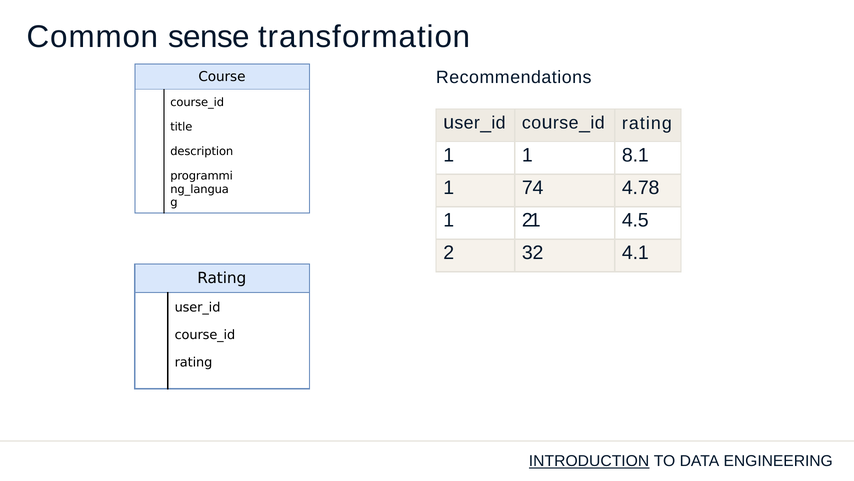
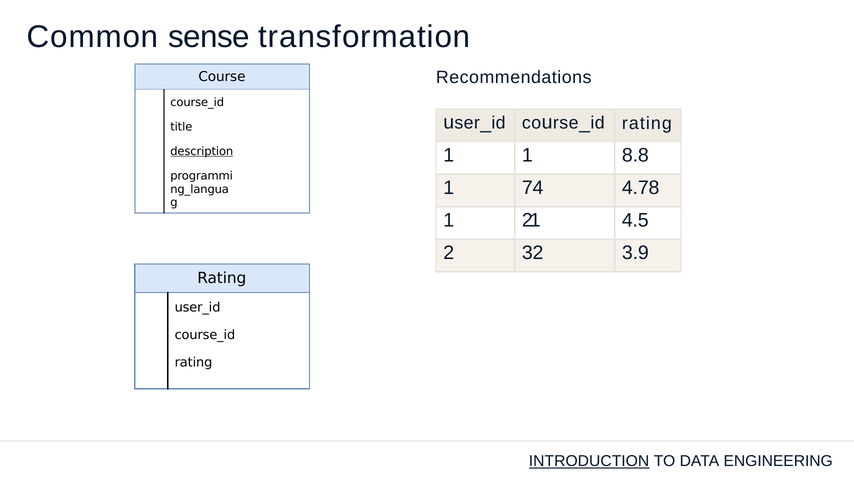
8.1: 8.1 -> 8.8
description underline: none -> present
4.1: 4.1 -> 3.9
